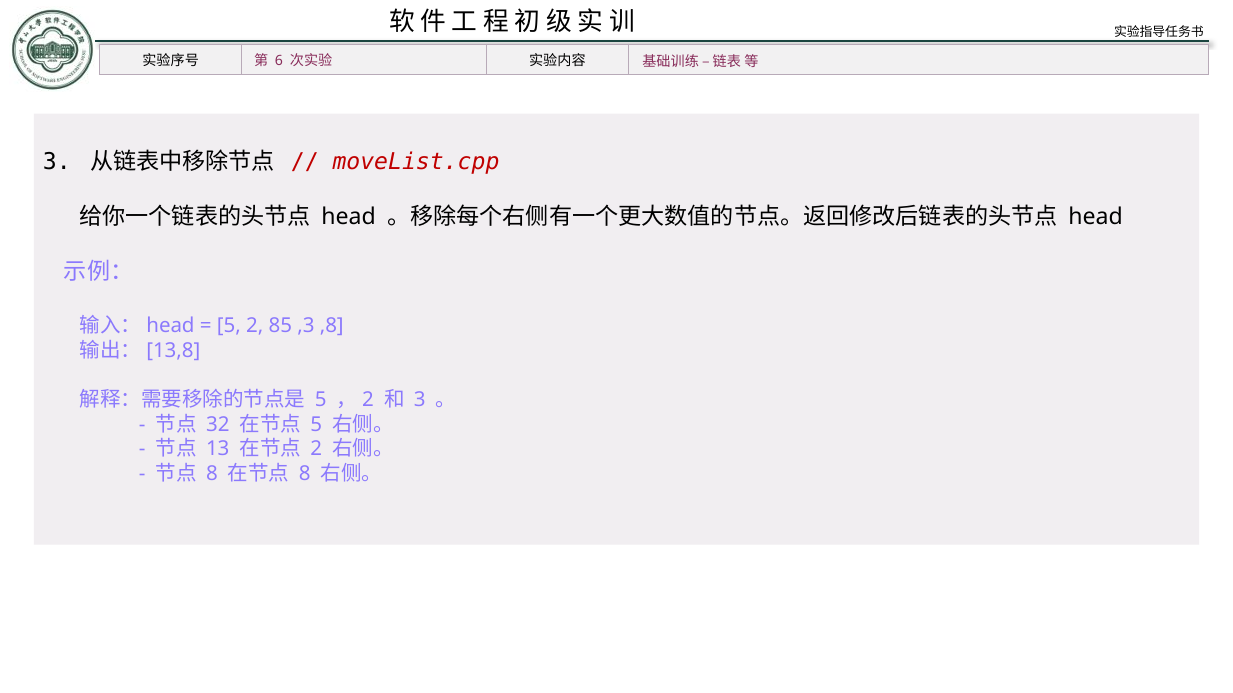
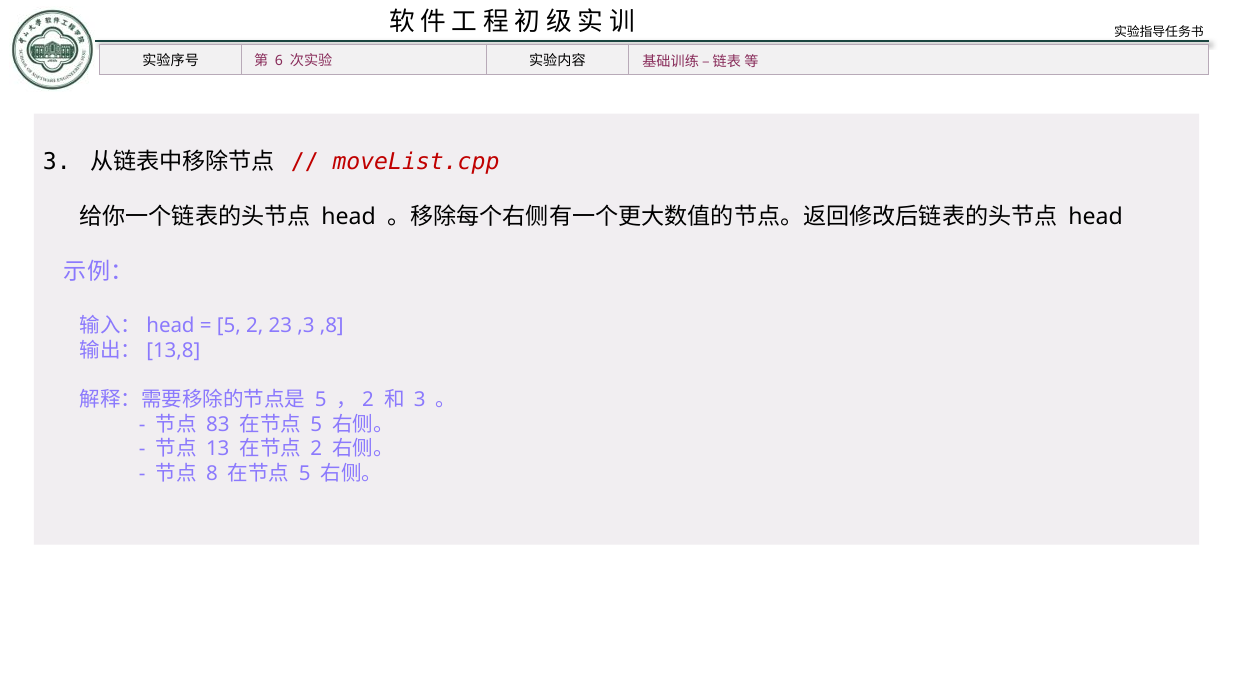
85: 85 -> 23
32: 32 -> 83
8 at (305, 474): 8 -> 5
